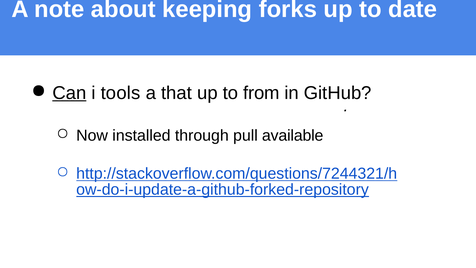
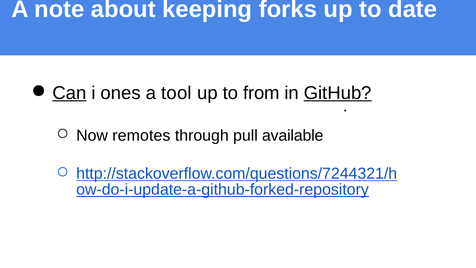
tools: tools -> ones
that: that -> tool
GitHub underline: none -> present
installed: installed -> remotes
